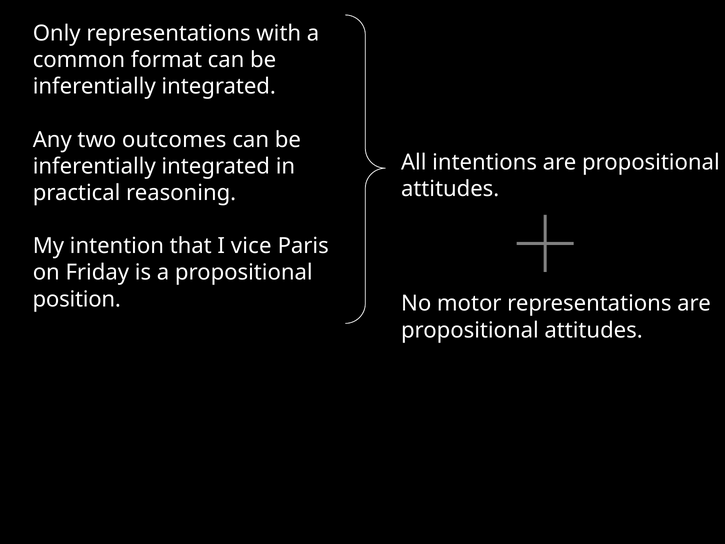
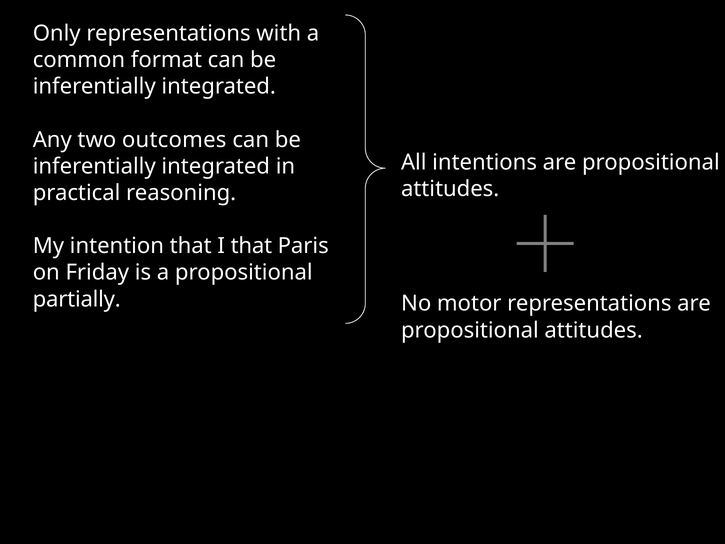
I vice: vice -> that
position: position -> partially
